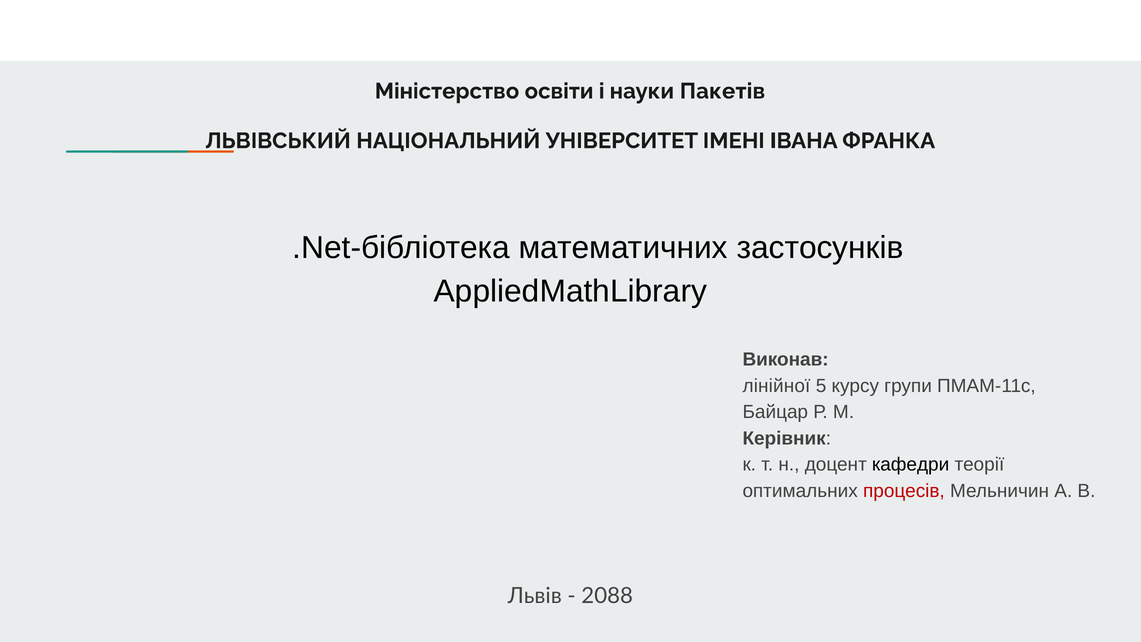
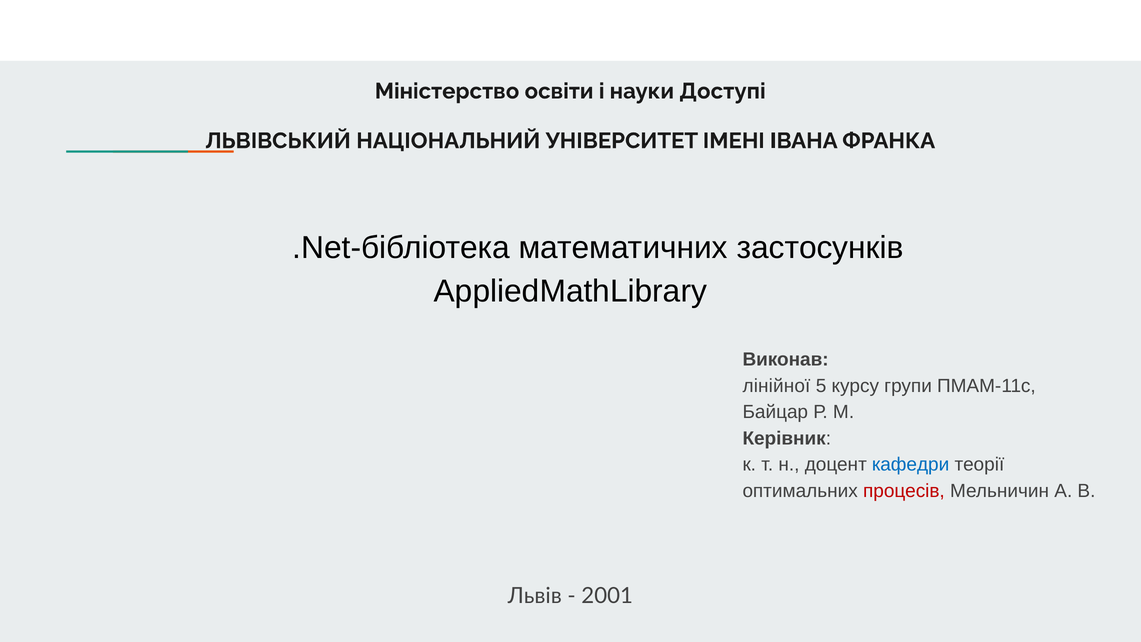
Пакетів: Пакетів -> Доступі
кафедри colour: black -> blue
2088: 2088 -> 2001
